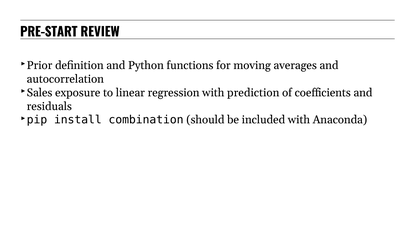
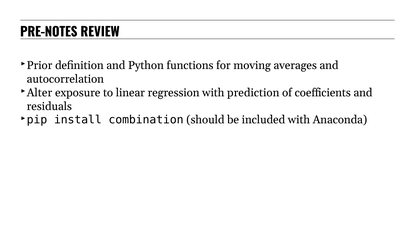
PRE-START: PRE-START -> PRE-NOTES
Sales: Sales -> Alter
